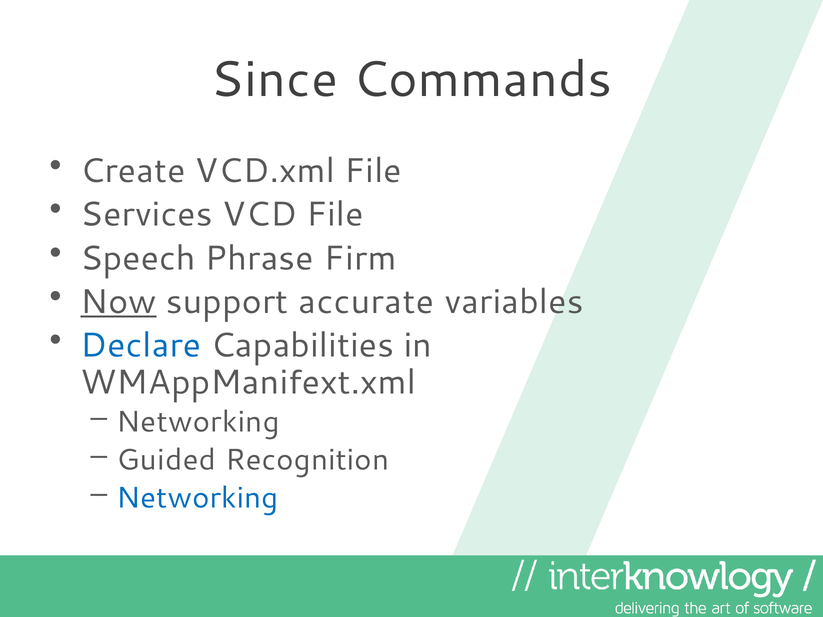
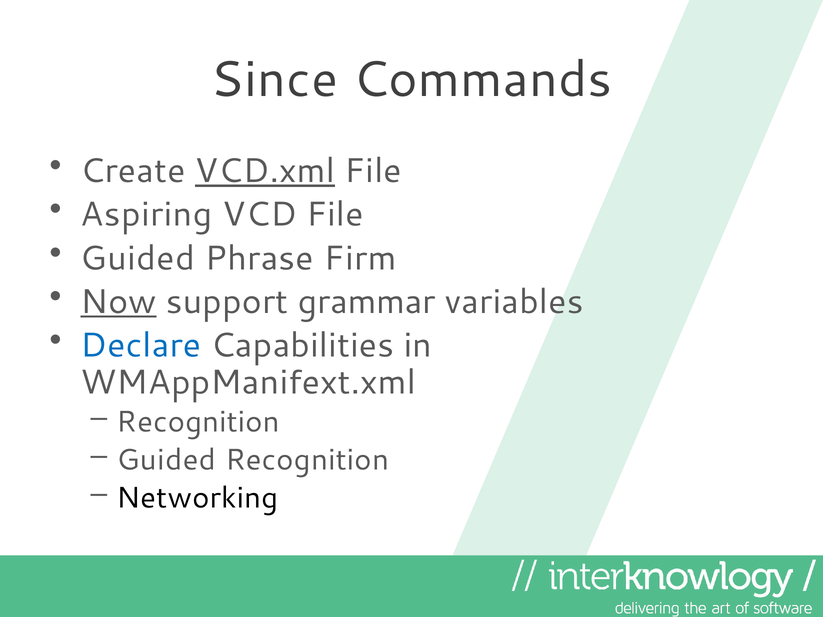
VCD.xml underline: none -> present
Services: Services -> Aspiring
Speech at (138, 258): Speech -> Guided
accurate: accurate -> grammar
Networking at (198, 422): Networking -> Recognition
Networking at (197, 498) colour: blue -> black
